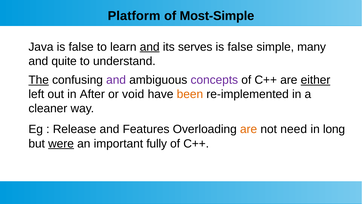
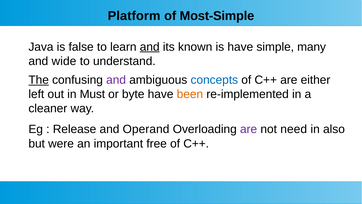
serves: serves -> known
false at (240, 47): false -> have
quite: quite -> wide
concepts colour: purple -> blue
either underline: present -> none
After: After -> Must
void: void -> byte
Features: Features -> Operand
are at (249, 129) colour: orange -> purple
long: long -> also
were underline: present -> none
fully: fully -> free
